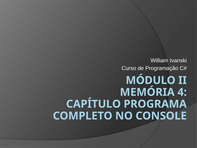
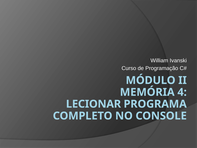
CAPÍTULO: CAPÍTULO -> LECIONAR
